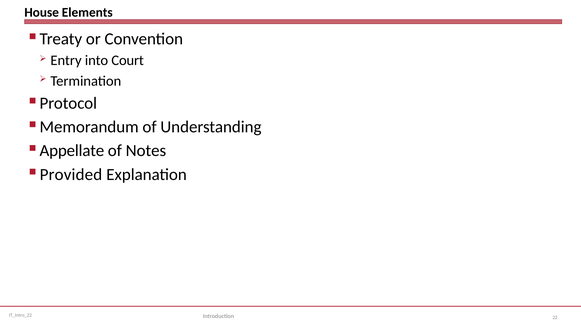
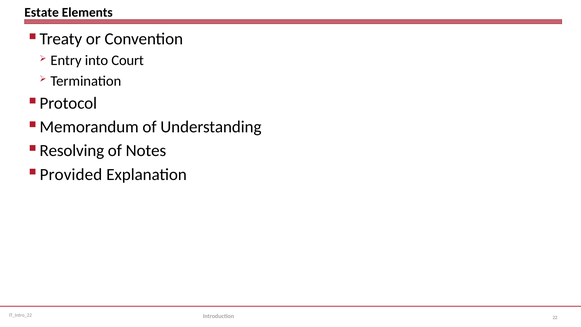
House: House -> Estate
Appellate: Appellate -> Resolving
